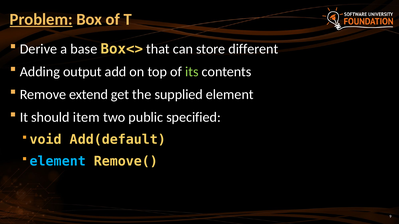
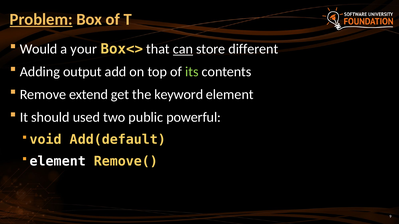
Derive: Derive -> Would
base: base -> your
can underline: none -> present
supplied: supplied -> keyword
item: item -> used
specified: specified -> powerful
element at (58, 161) colour: light blue -> white
